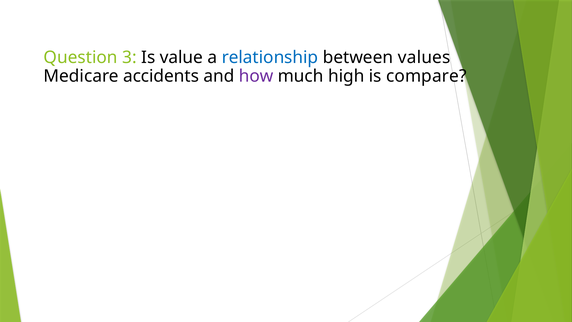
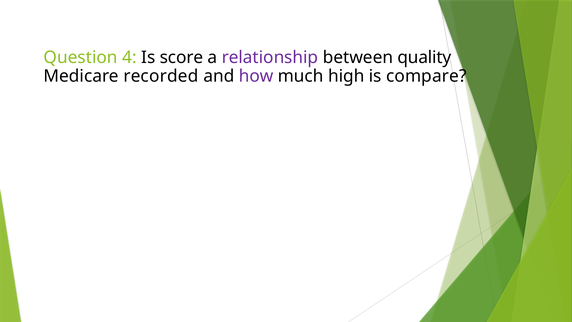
3: 3 -> 4
value: value -> score
relationship colour: blue -> purple
values: values -> quality
accidents: accidents -> recorded
